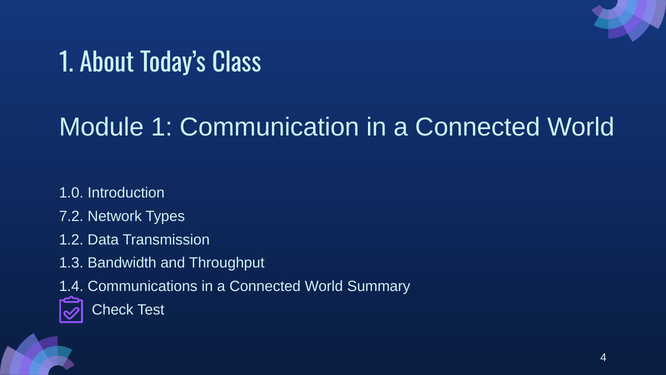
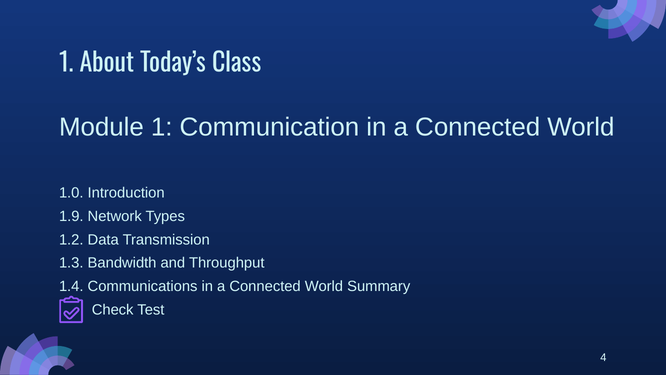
7.2: 7.2 -> 1.9
